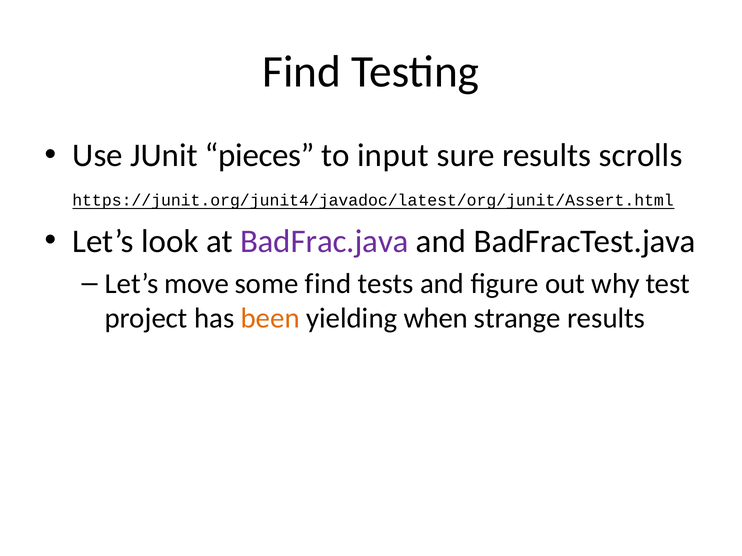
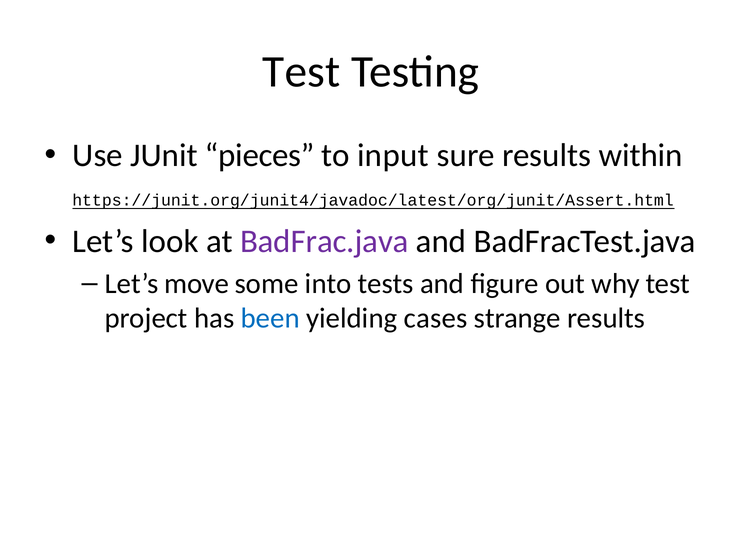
Find at (302, 72): Find -> Test
scrolls: scrolls -> within
some find: find -> into
been colour: orange -> blue
when: when -> cases
